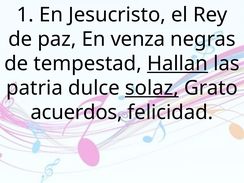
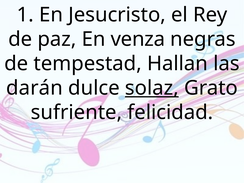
Hallan underline: present -> none
patria: patria -> darán
acuerdos: acuerdos -> sufriente
